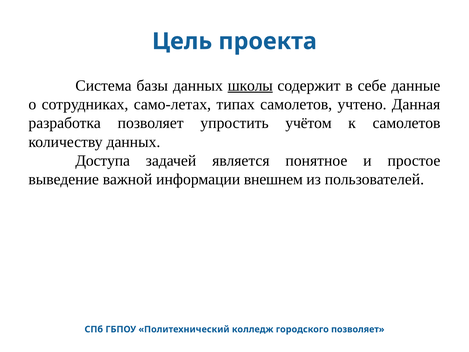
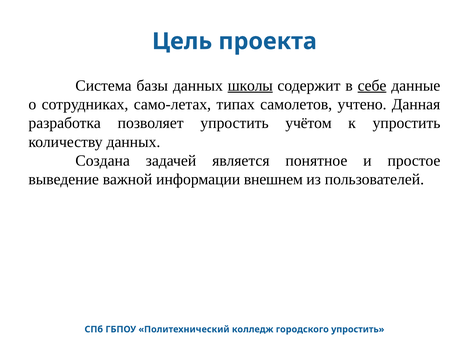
себе underline: none -> present
к самолетов: самолетов -> упростить
Доступа: Доступа -> Создана
городского позволяет: позволяет -> упростить
